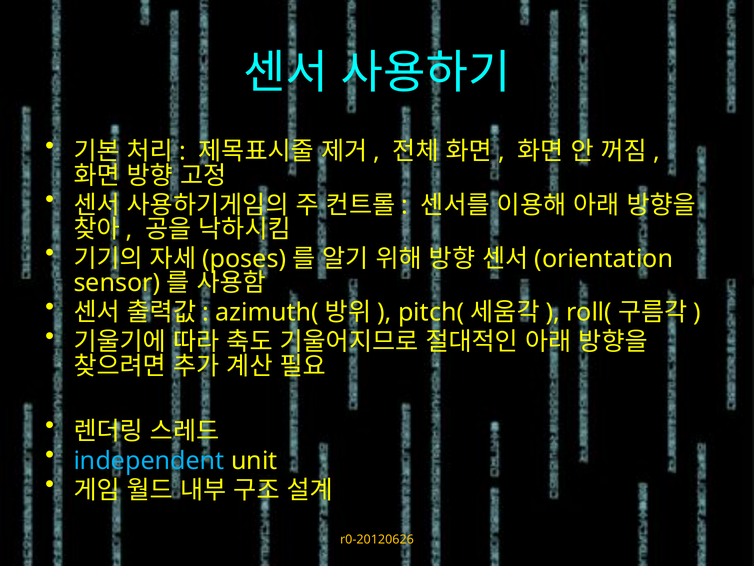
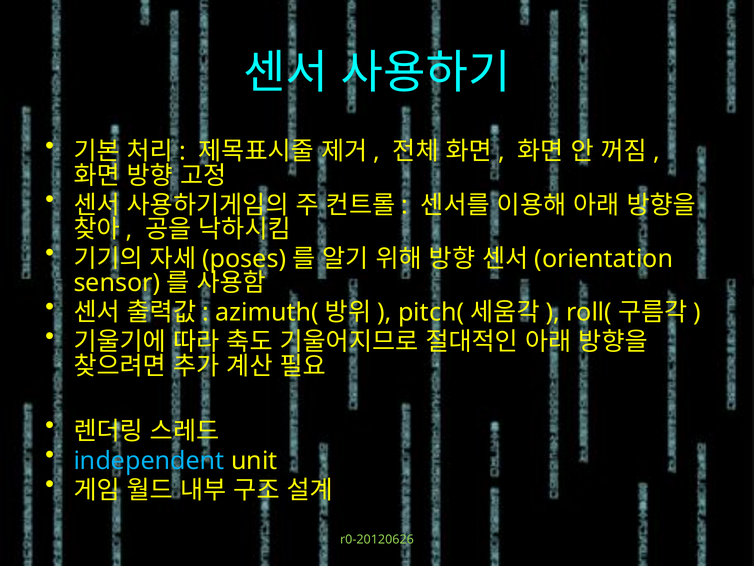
r0-20120626 colour: yellow -> light green
